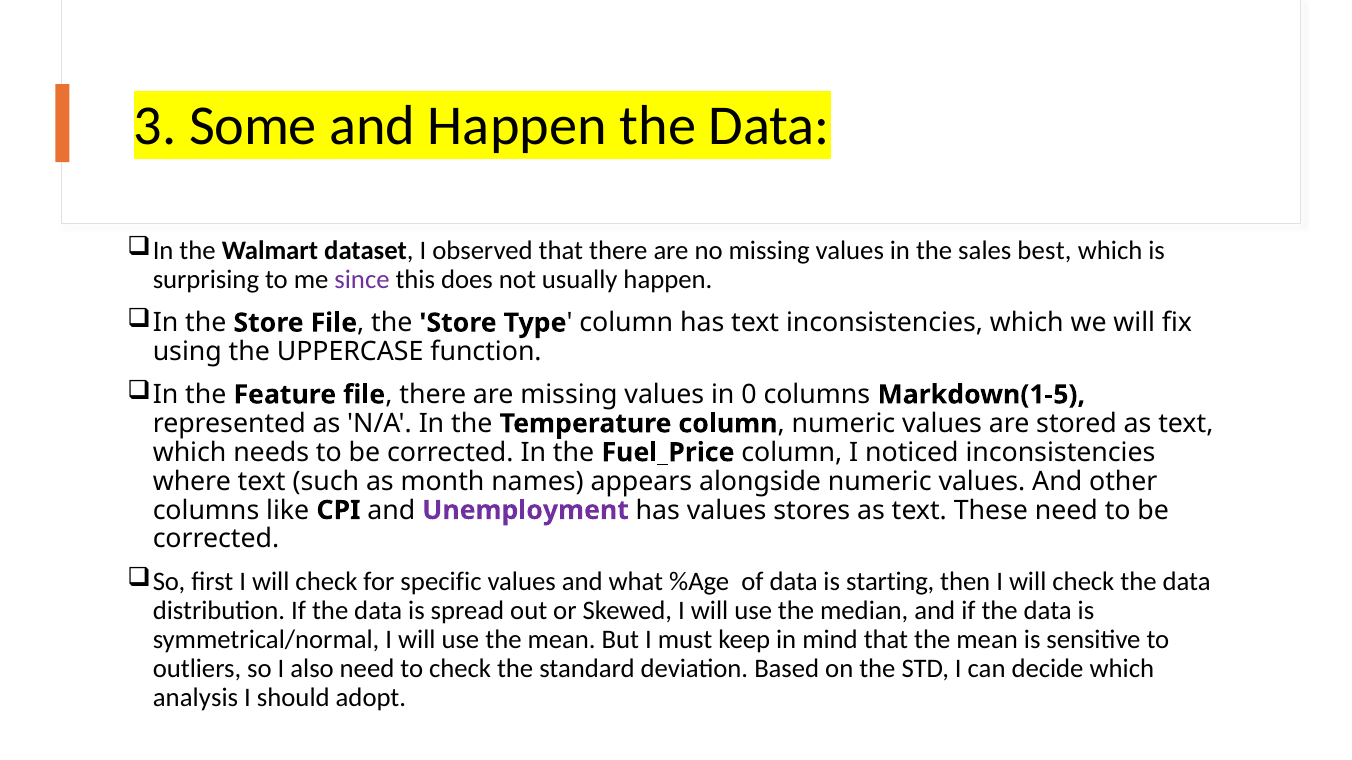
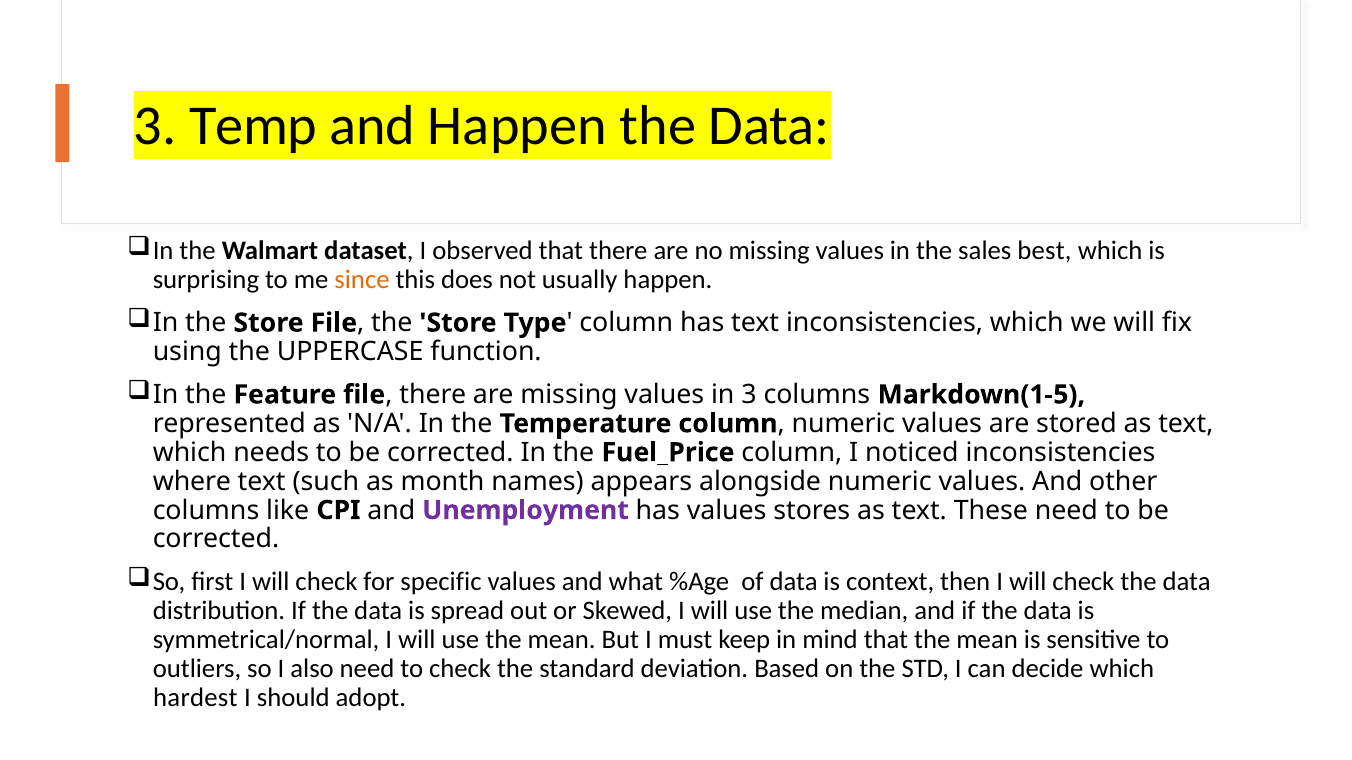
Some: Some -> Temp
since colour: purple -> orange
in 0: 0 -> 3
starting: starting -> context
analysis: analysis -> hardest
